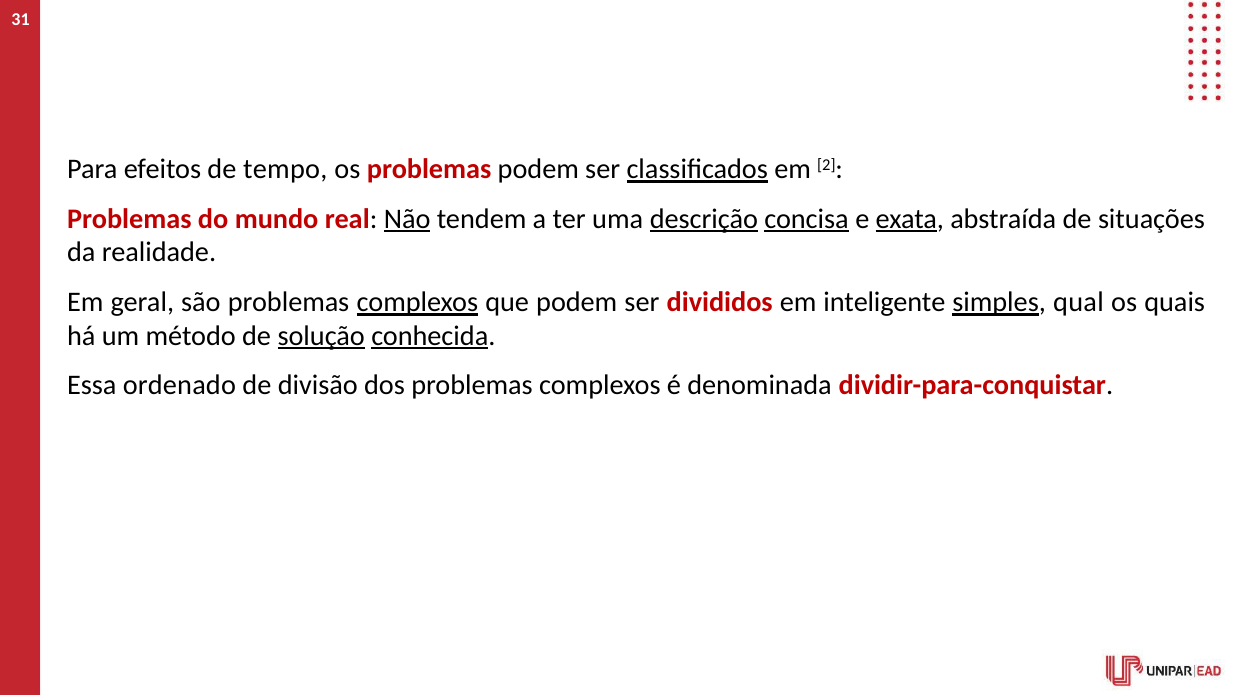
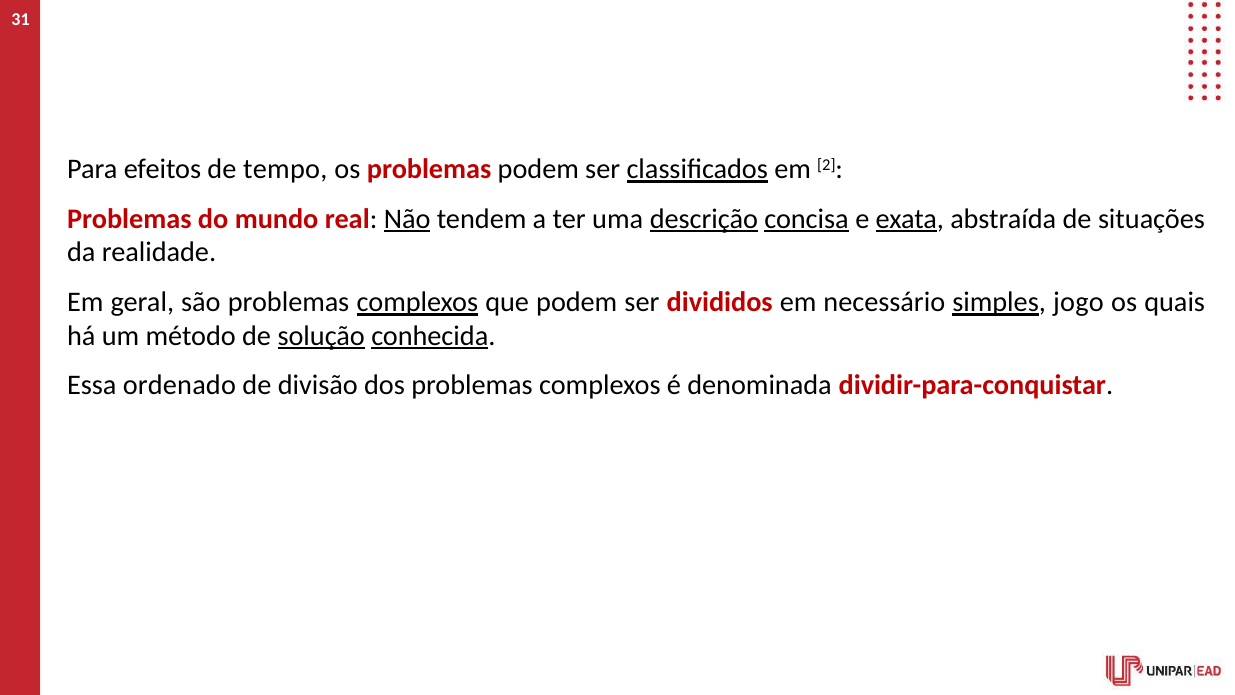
inteligente: inteligente -> necessário
qual: qual -> jogo
